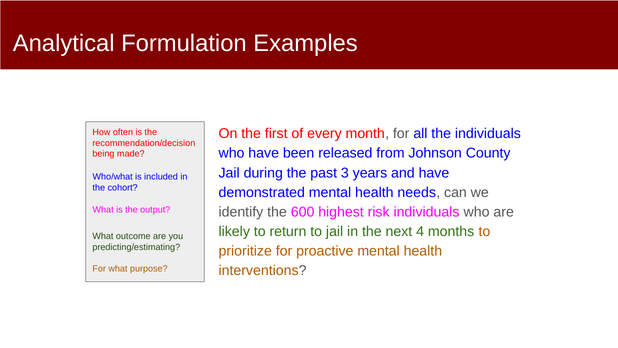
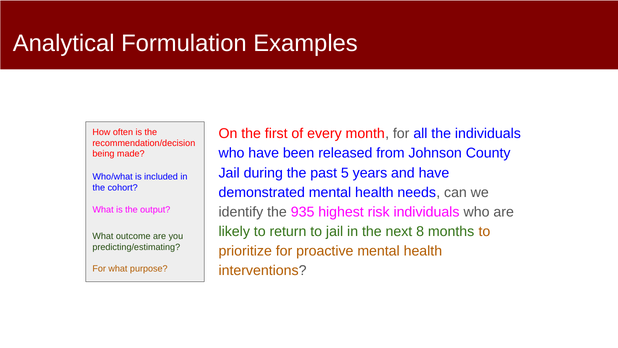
3: 3 -> 5
600: 600 -> 935
4: 4 -> 8
